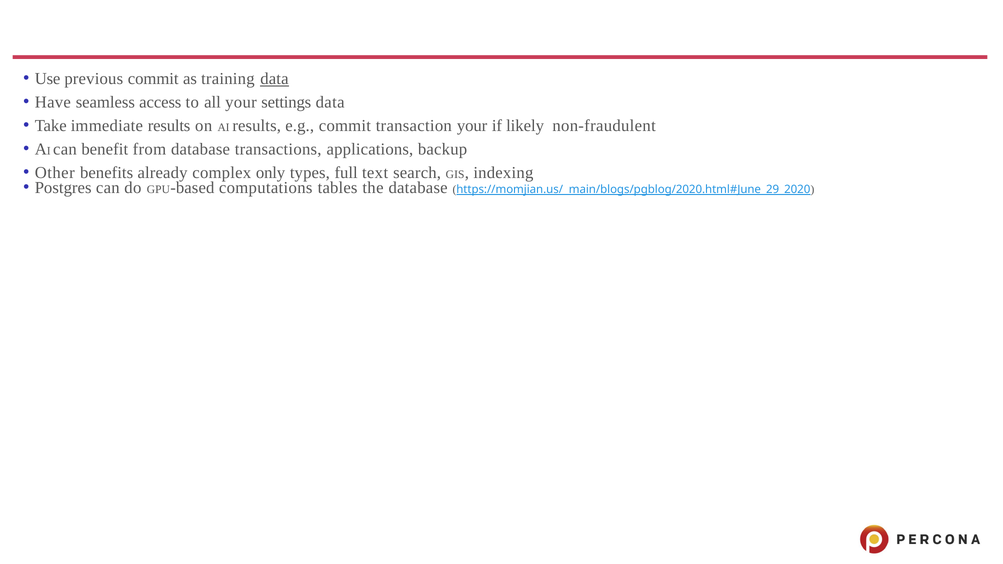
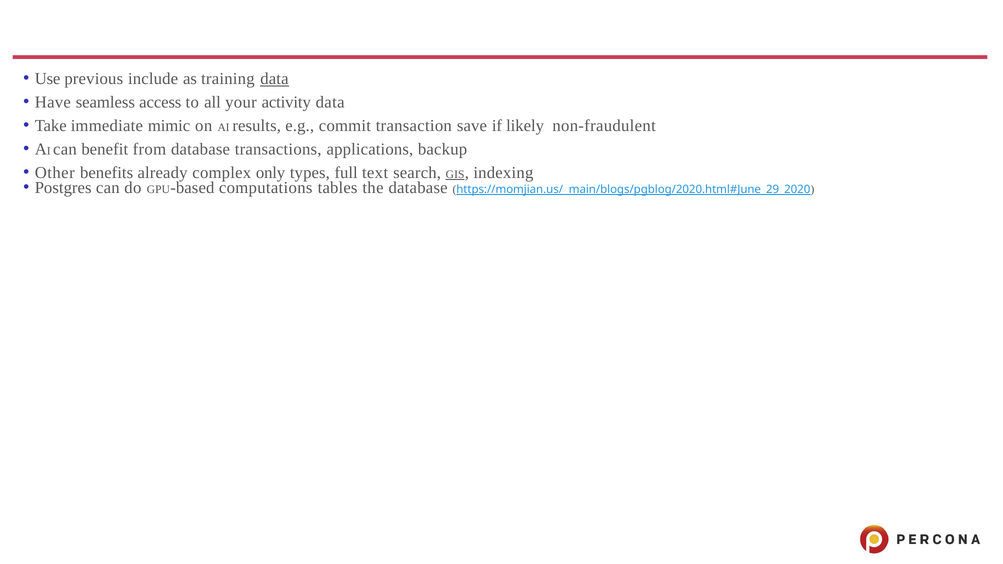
previous commit: commit -> include
settings: settings -> activity
immediate results: results -> mimic
transaction your: your -> save
GIS underline: none -> present
